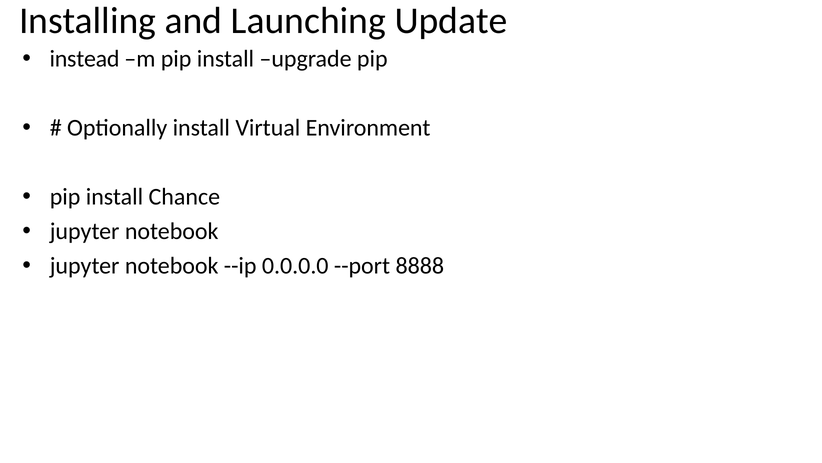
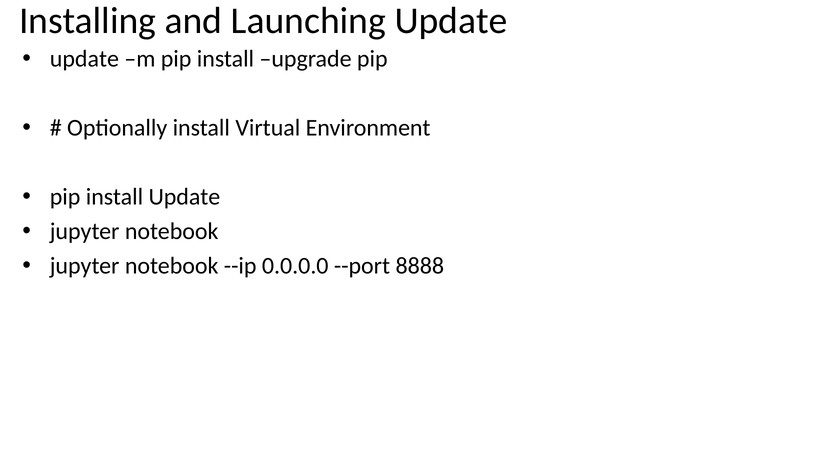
instead at (85, 59): instead -> update
install Chance: Chance -> Update
